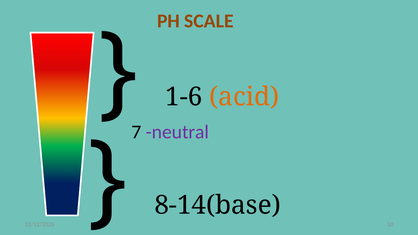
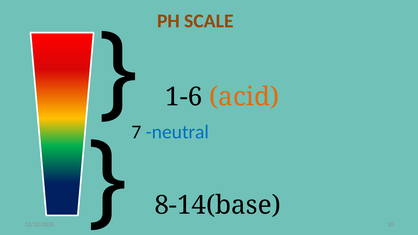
neutral colour: purple -> blue
